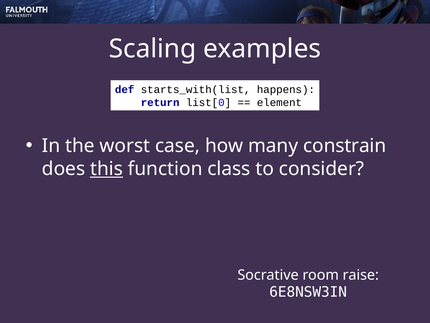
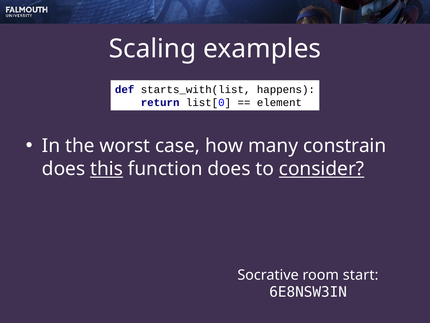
function class: class -> does
consider underline: none -> present
raise: raise -> start
